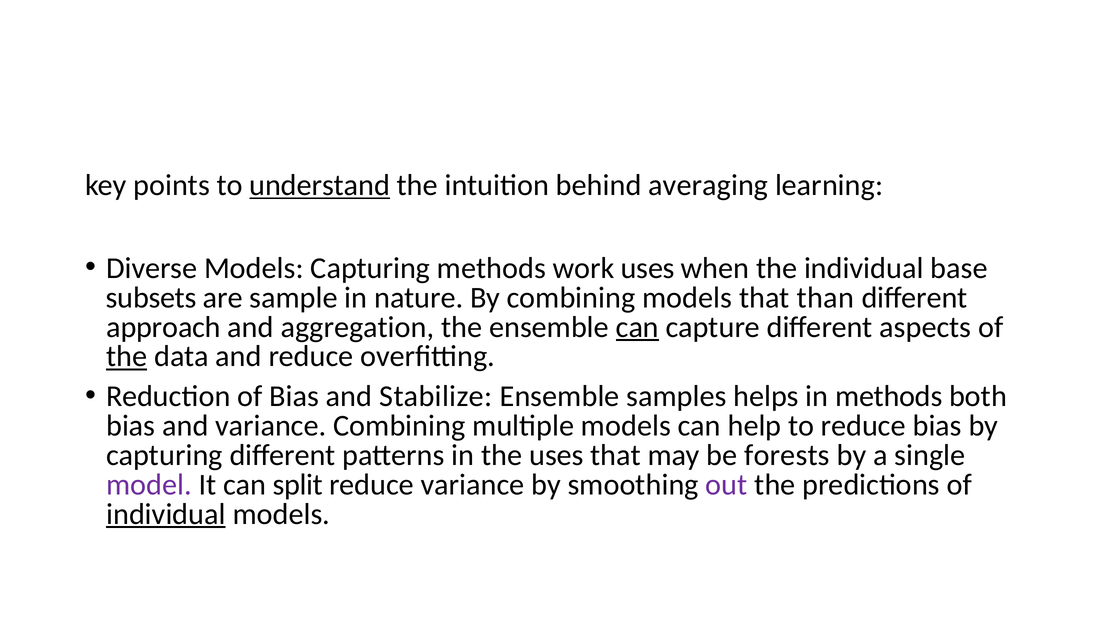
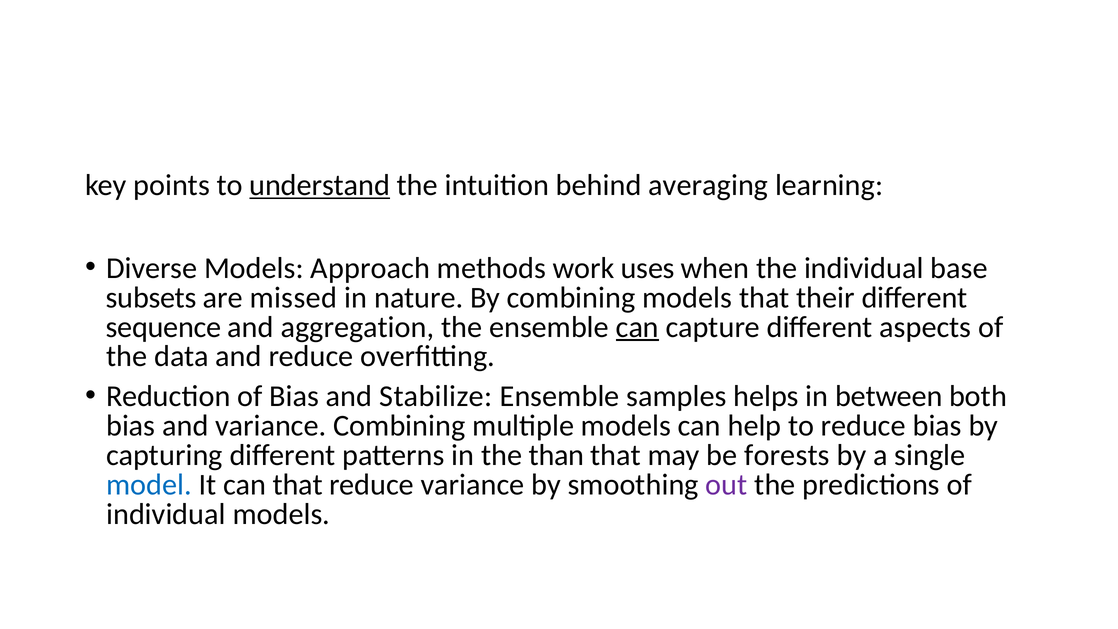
Models Capturing: Capturing -> Approach
sample: sample -> missed
than: than -> their
approach: approach -> sequence
the at (127, 356) underline: present -> none
in methods: methods -> between
the uses: uses -> than
model colour: purple -> blue
can split: split -> that
individual at (166, 514) underline: present -> none
